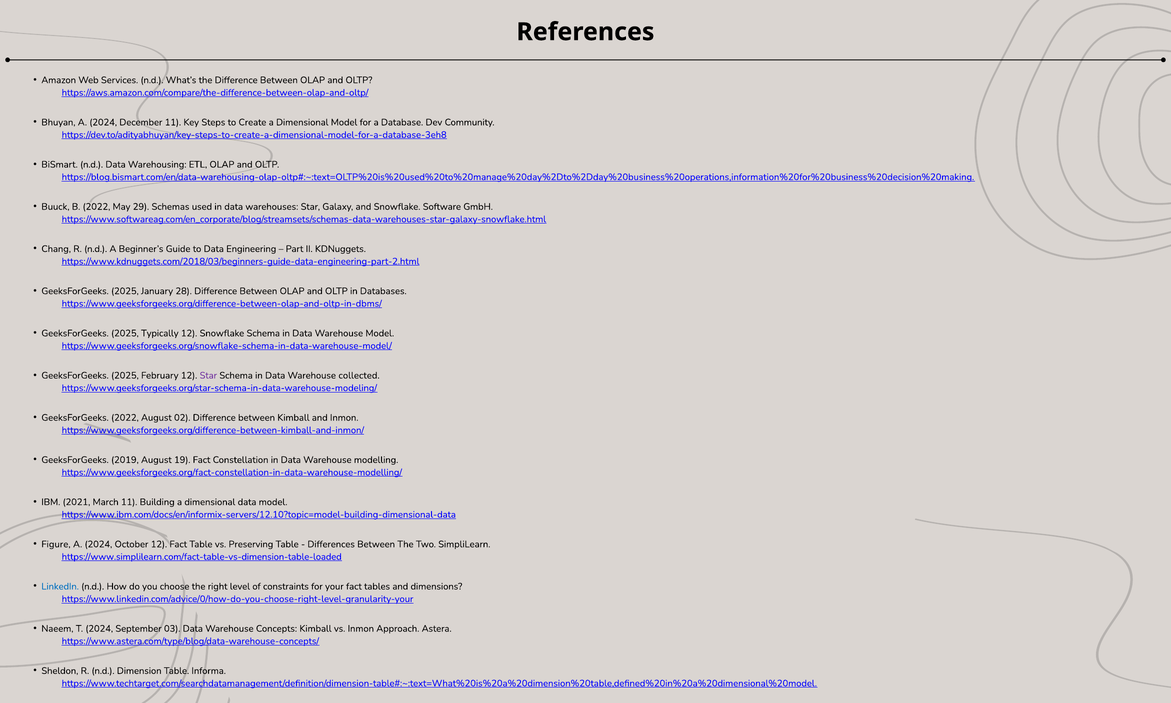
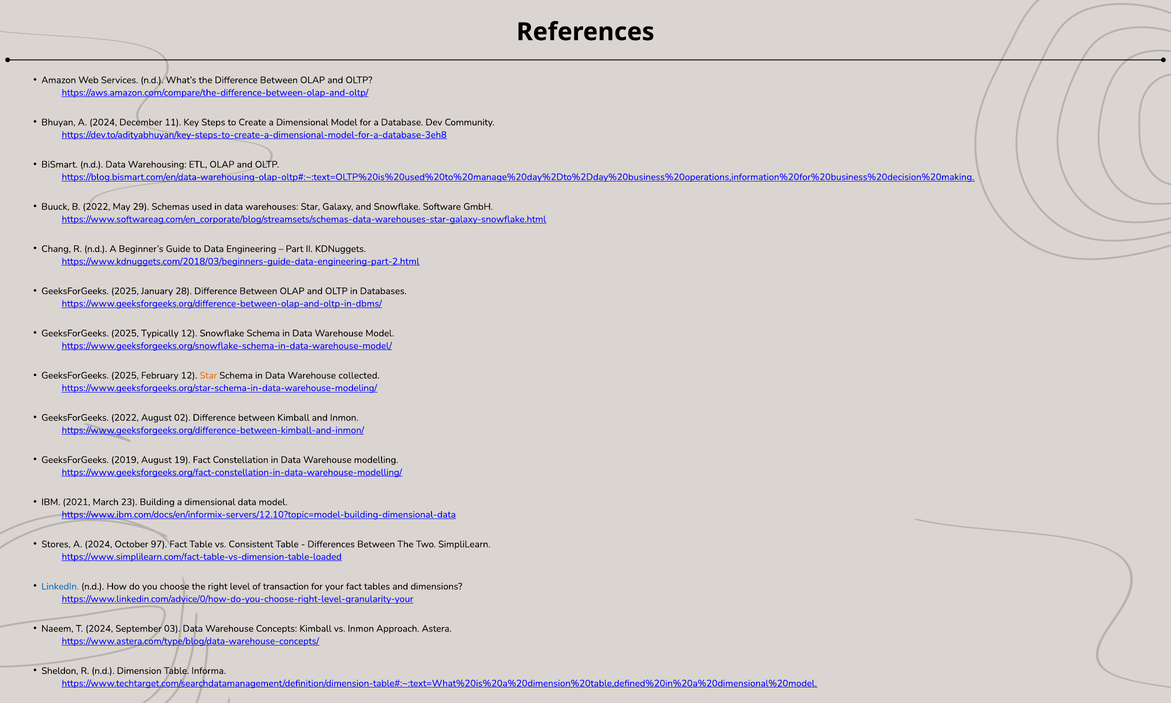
Star at (208, 375) colour: purple -> orange
March 11: 11 -> 23
Figure: Figure -> Stores
October 12: 12 -> 97
Preserving: Preserving -> Consistent
constraints: constraints -> transaction
